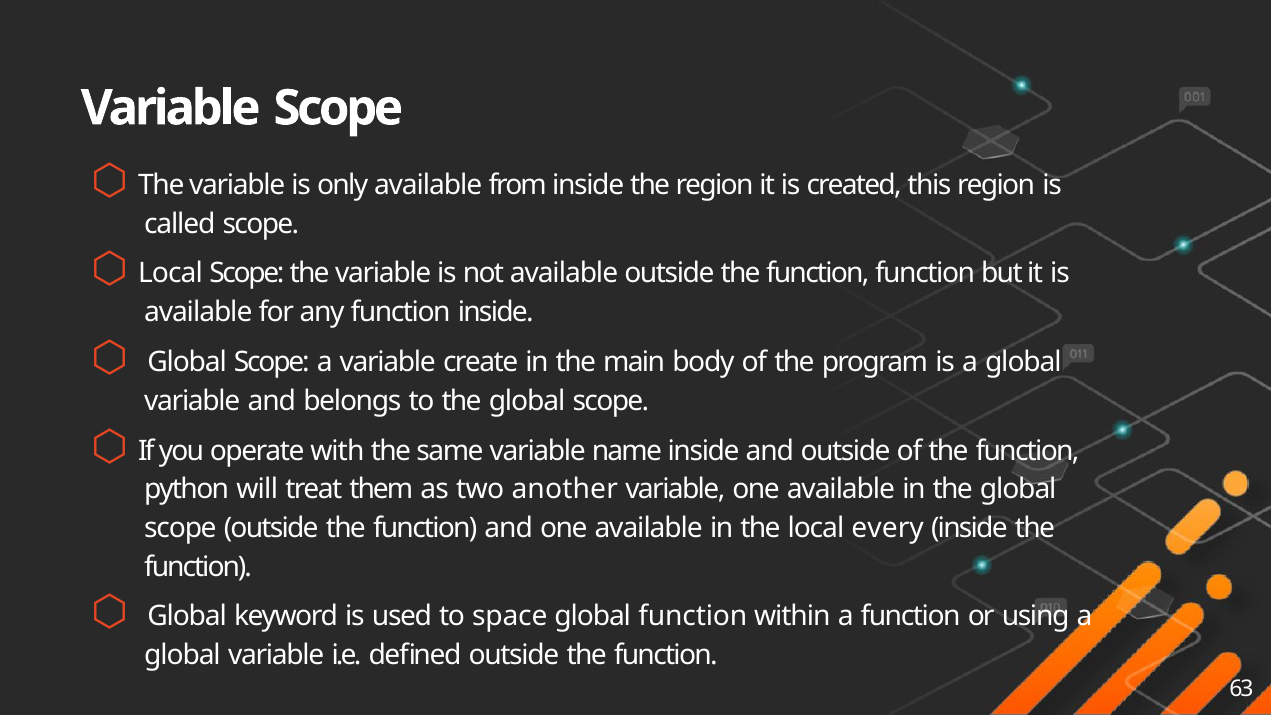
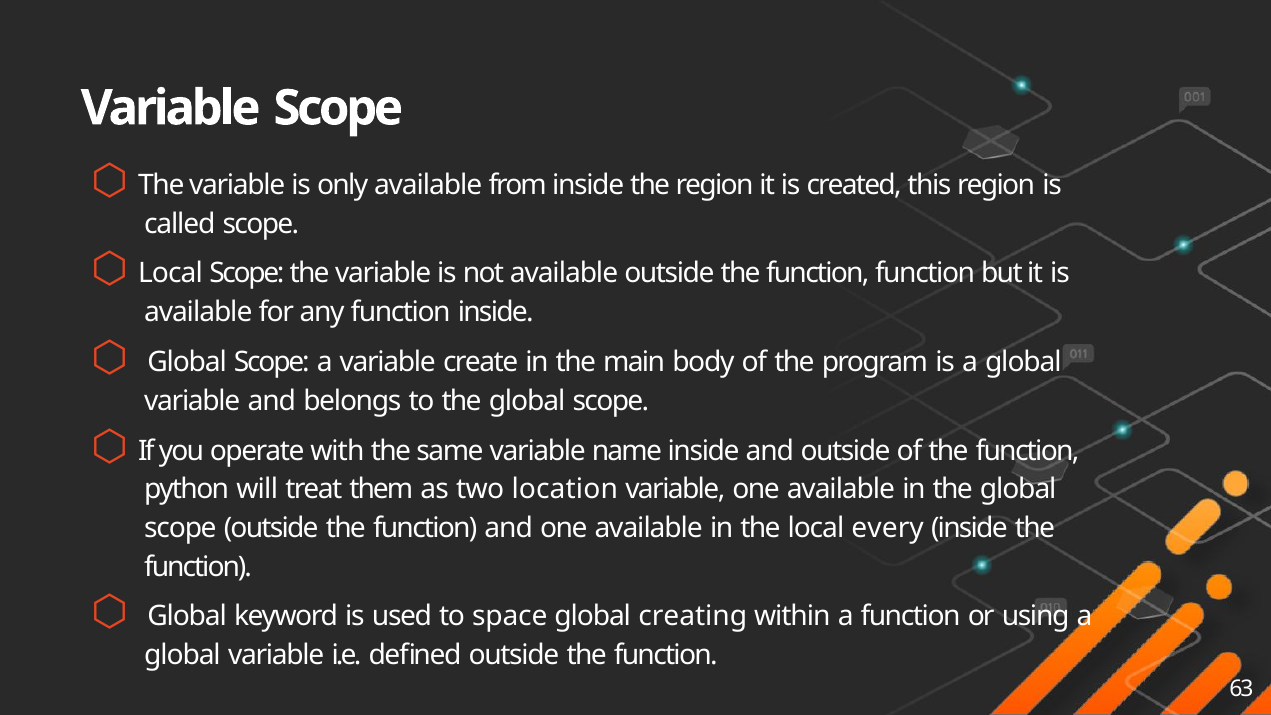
another: another -> location
global function: function -> creating
